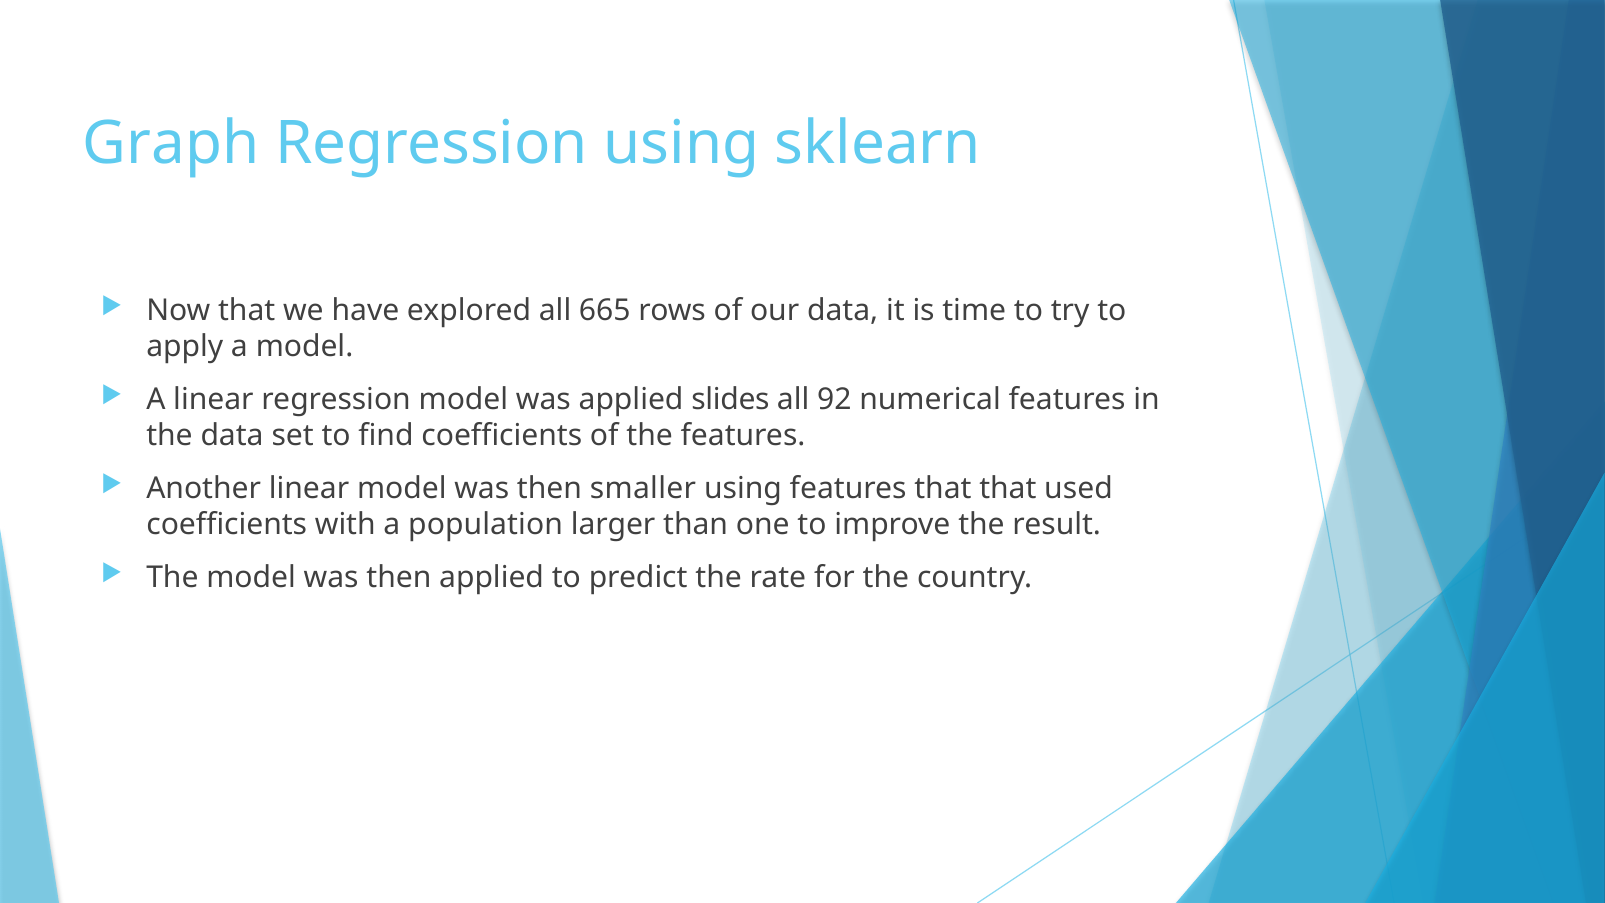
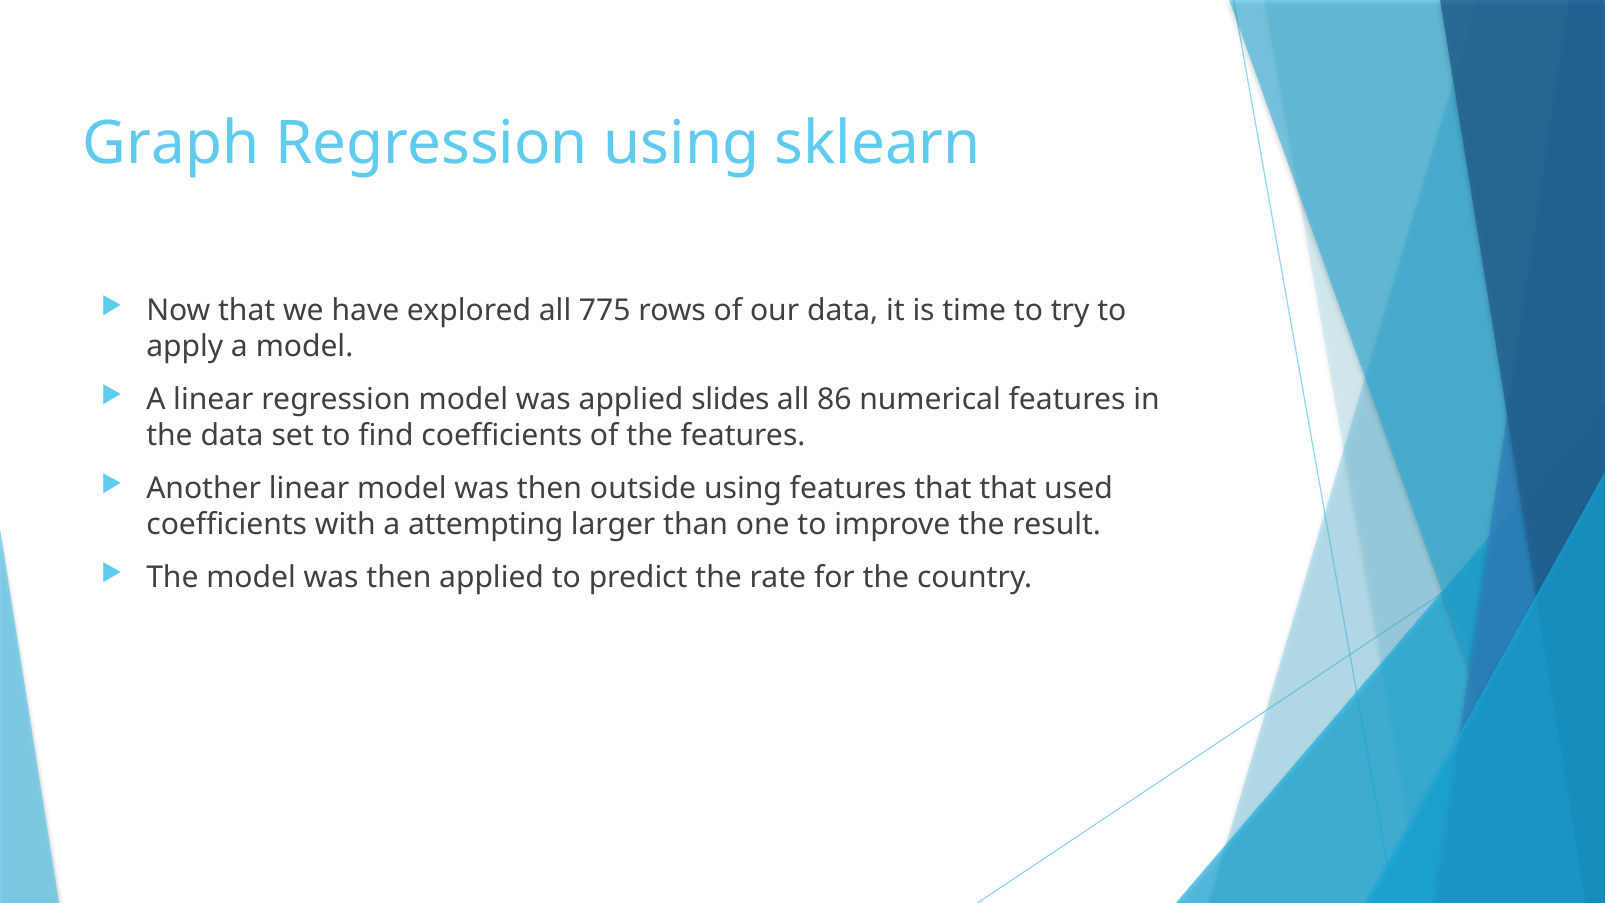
665: 665 -> 775
92: 92 -> 86
smaller: smaller -> outside
population: population -> attempting
